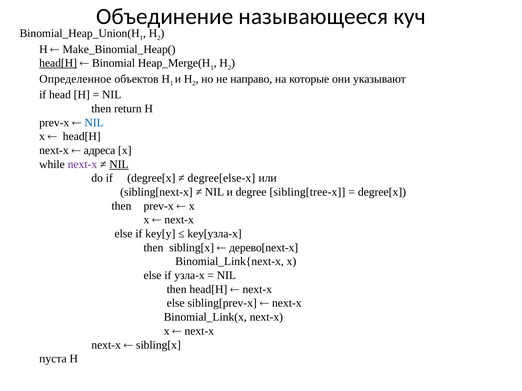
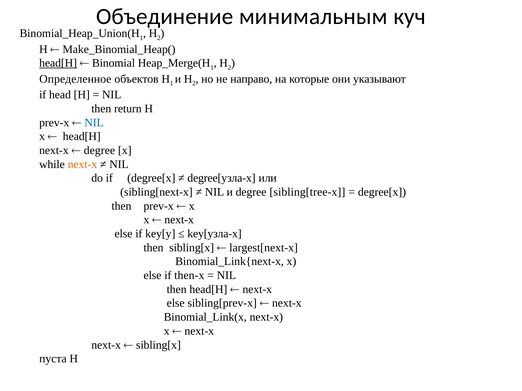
называющееся: называющееся -> минимальным
адреса at (100, 151): адреса -> degree
next-x at (82, 164) colour: purple -> orange
NIL at (119, 164) underline: present -> none
degree[else-x: degree[else-x -> degree[узла-x
дерево[next-x: дерево[next-x -> largest[next-x
узла-x: узла-x -> then-x
